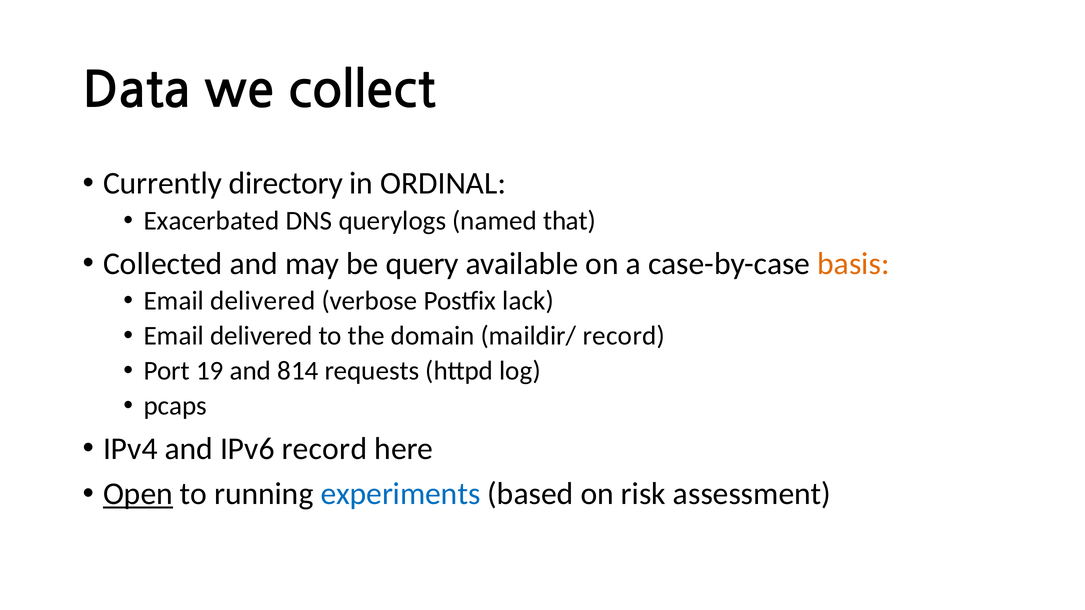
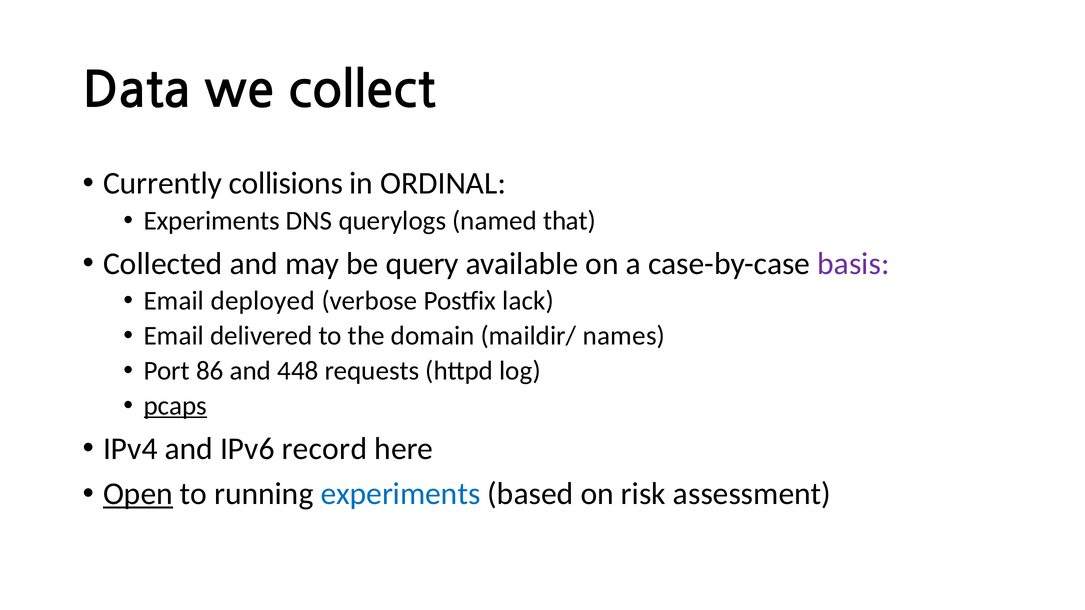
directory: directory -> collisions
Exacerbated at (212, 221): Exacerbated -> Experiments
basis colour: orange -> purple
delivered at (263, 301): delivered -> deployed
maildir/ record: record -> names
19: 19 -> 86
814: 814 -> 448
pcaps underline: none -> present
